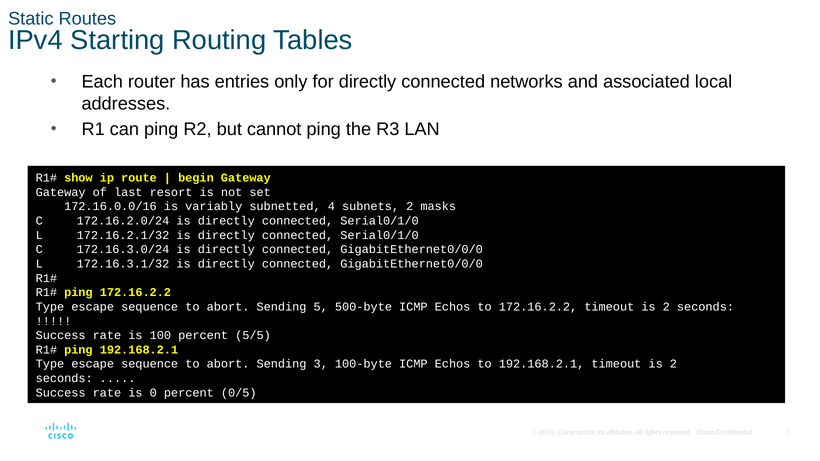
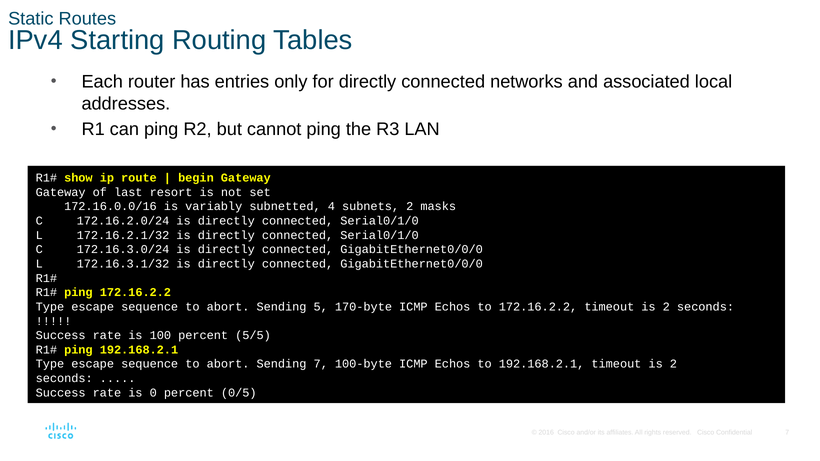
500-byte: 500-byte -> 170-byte
Sending 3: 3 -> 7
